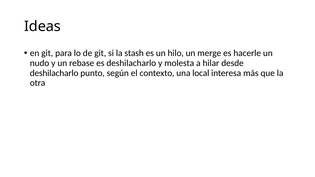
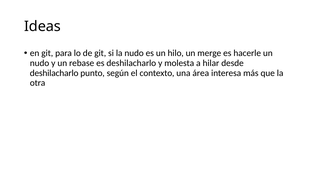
la stash: stash -> nudo
local: local -> área
